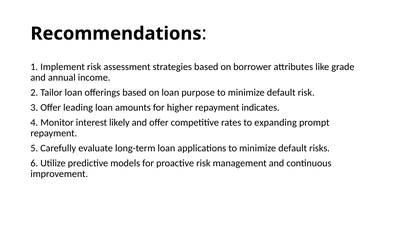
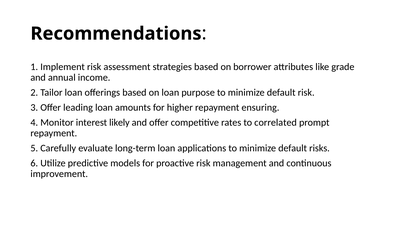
indicates: indicates -> ensuring
expanding: expanding -> correlated
